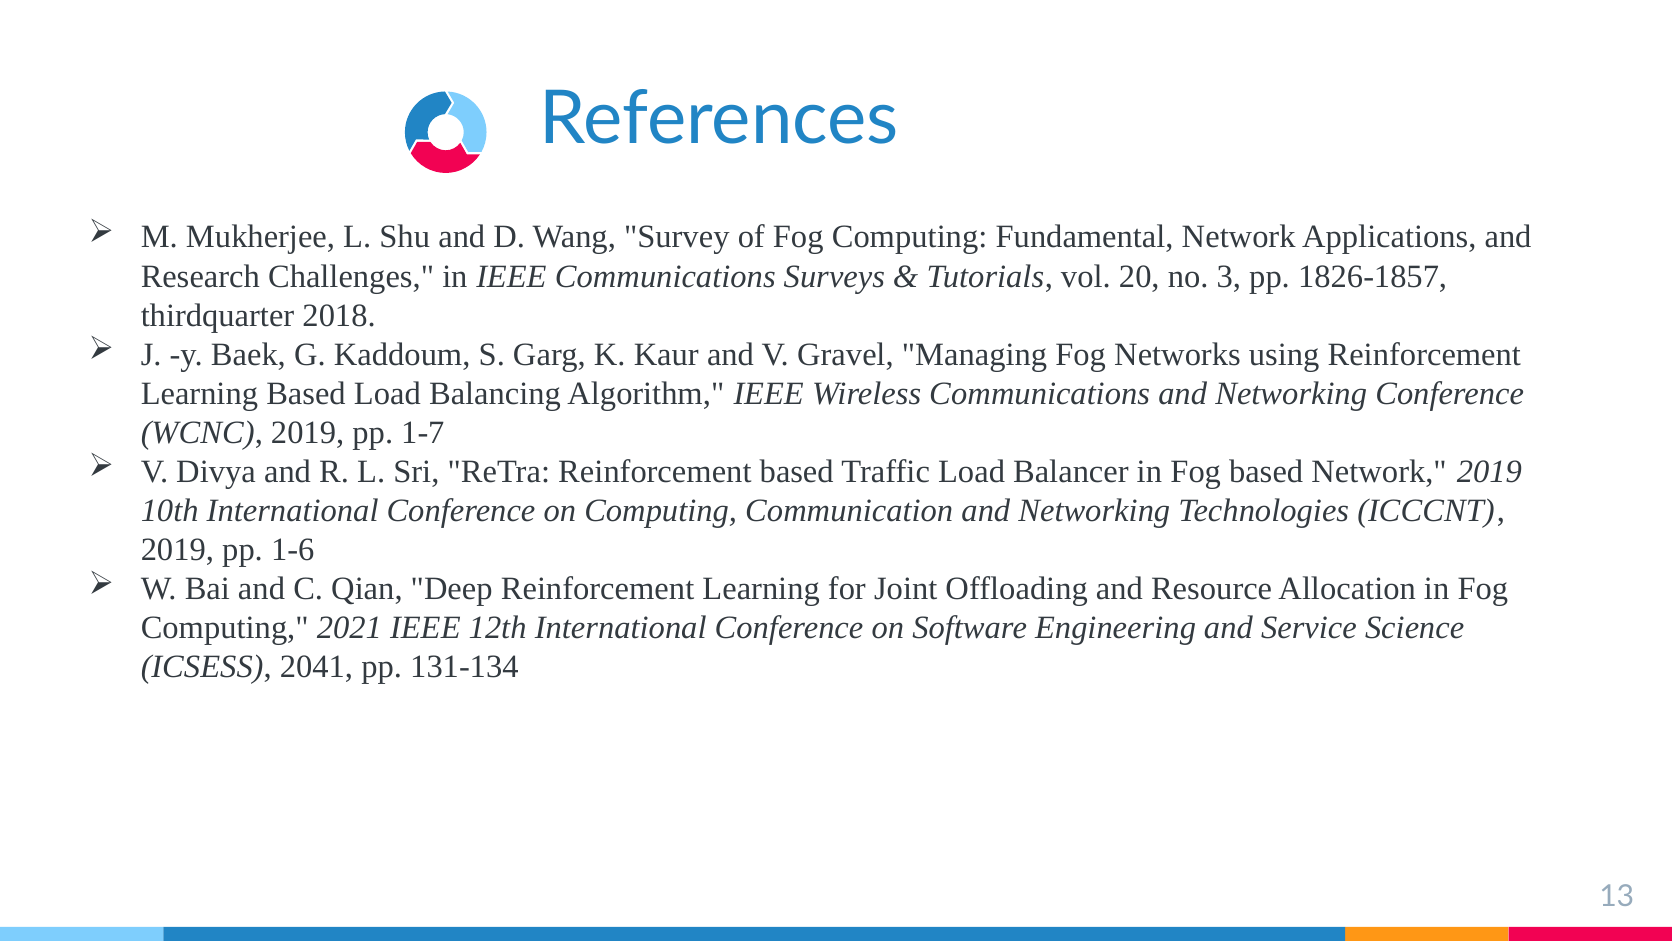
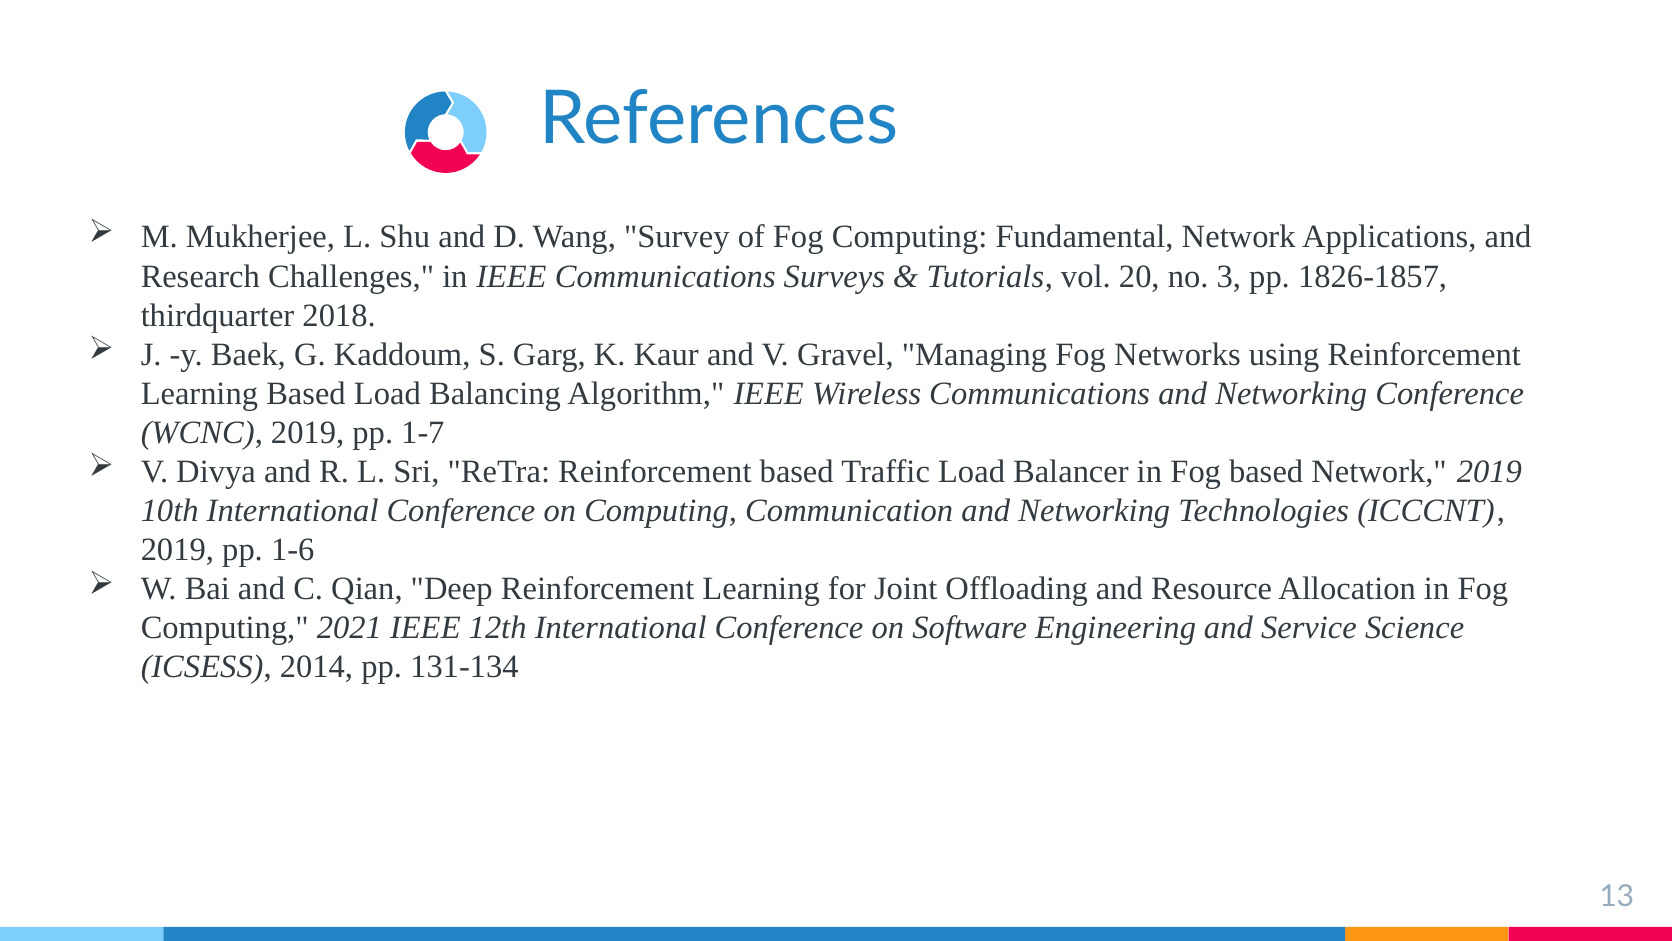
2041: 2041 -> 2014
